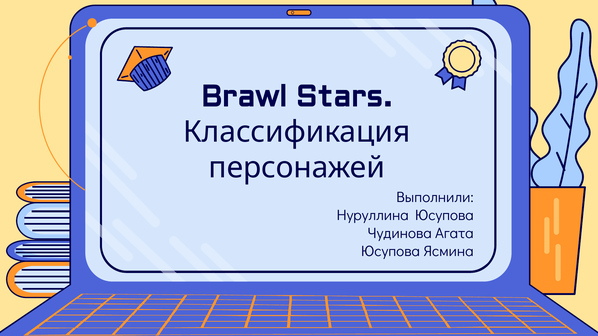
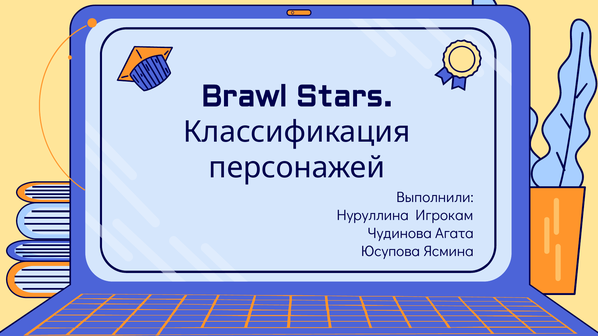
Нуруллина Юсупова: Юсупова -> Игрокам
